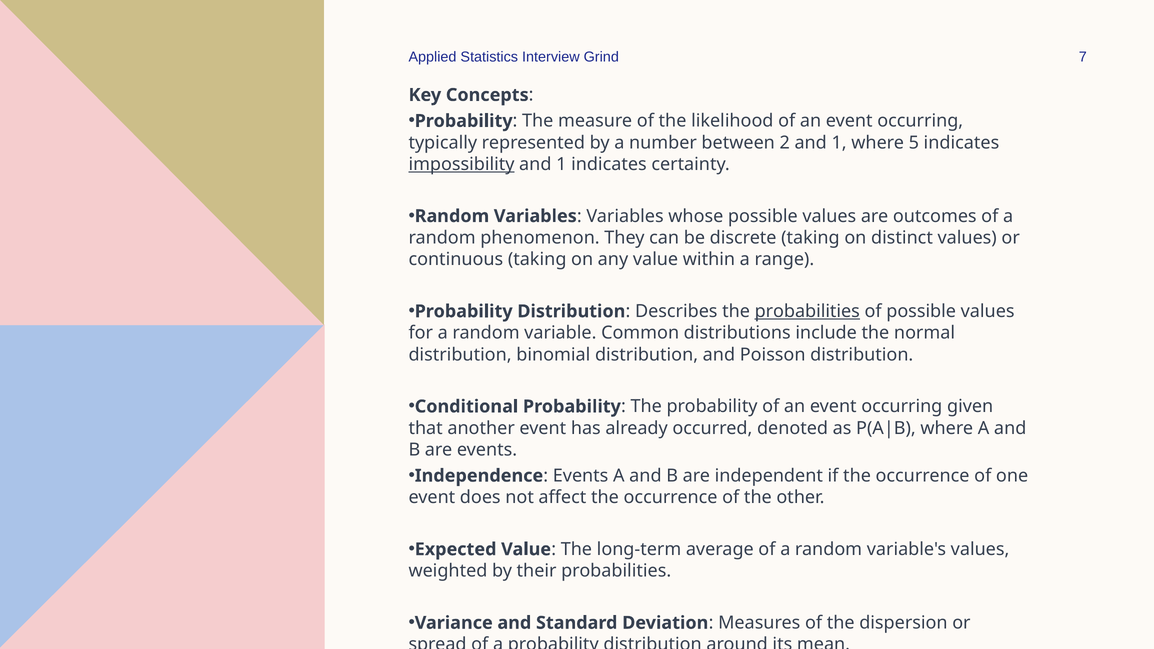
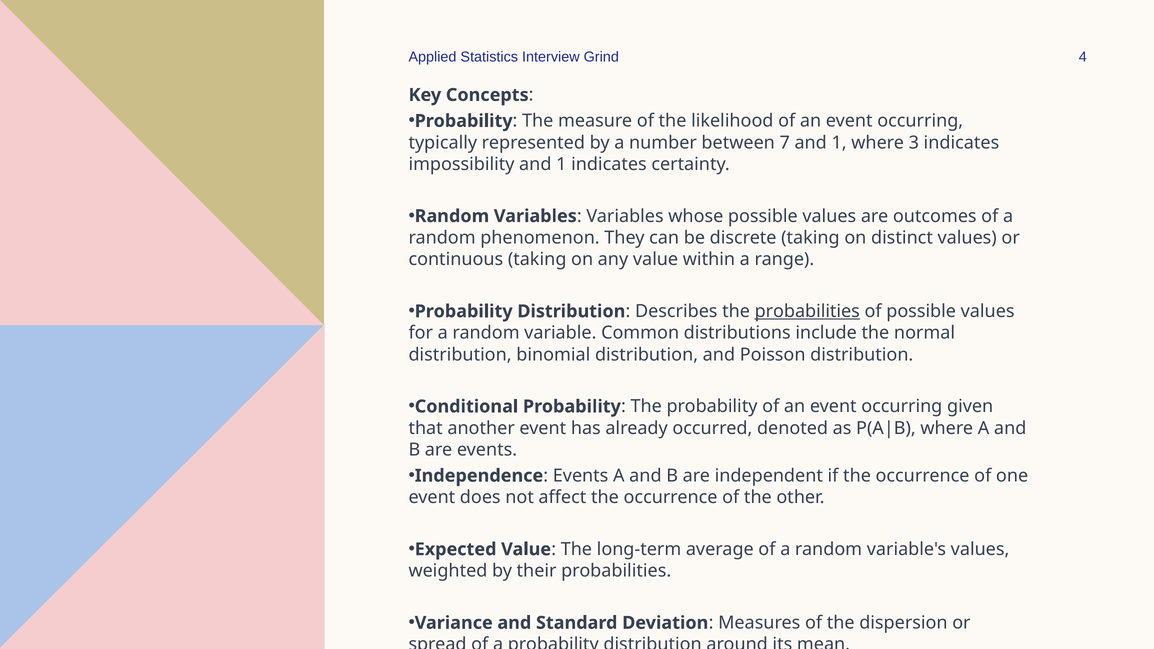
7: 7 -> 4
2: 2 -> 7
5: 5 -> 3
impossibility underline: present -> none
